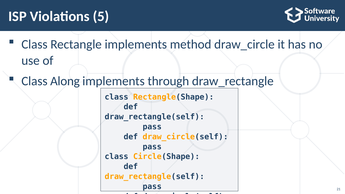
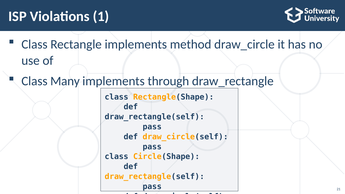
5: 5 -> 1
Along: Along -> Many
